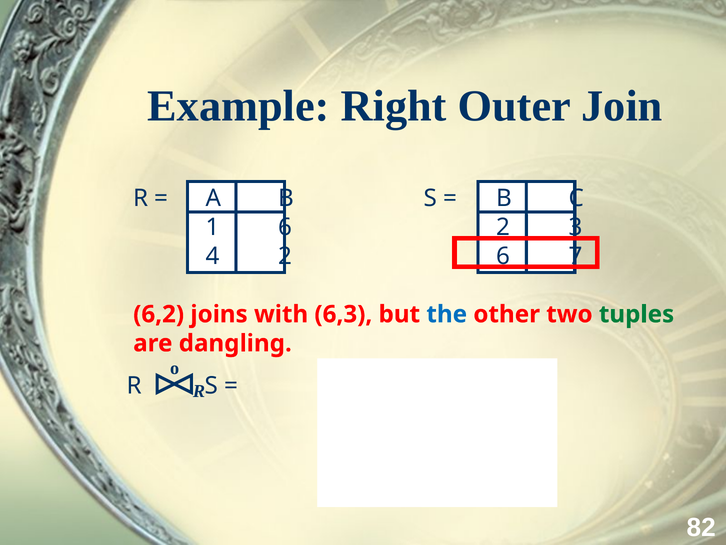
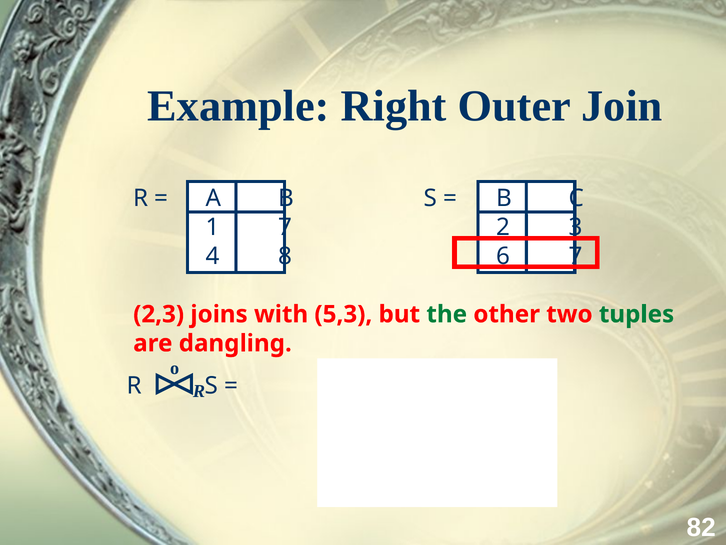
1 6: 6 -> 7
4 2: 2 -> 8
6,2: 6,2 -> 2,3
6,3: 6,3 -> 5,3
the colour: blue -> green
